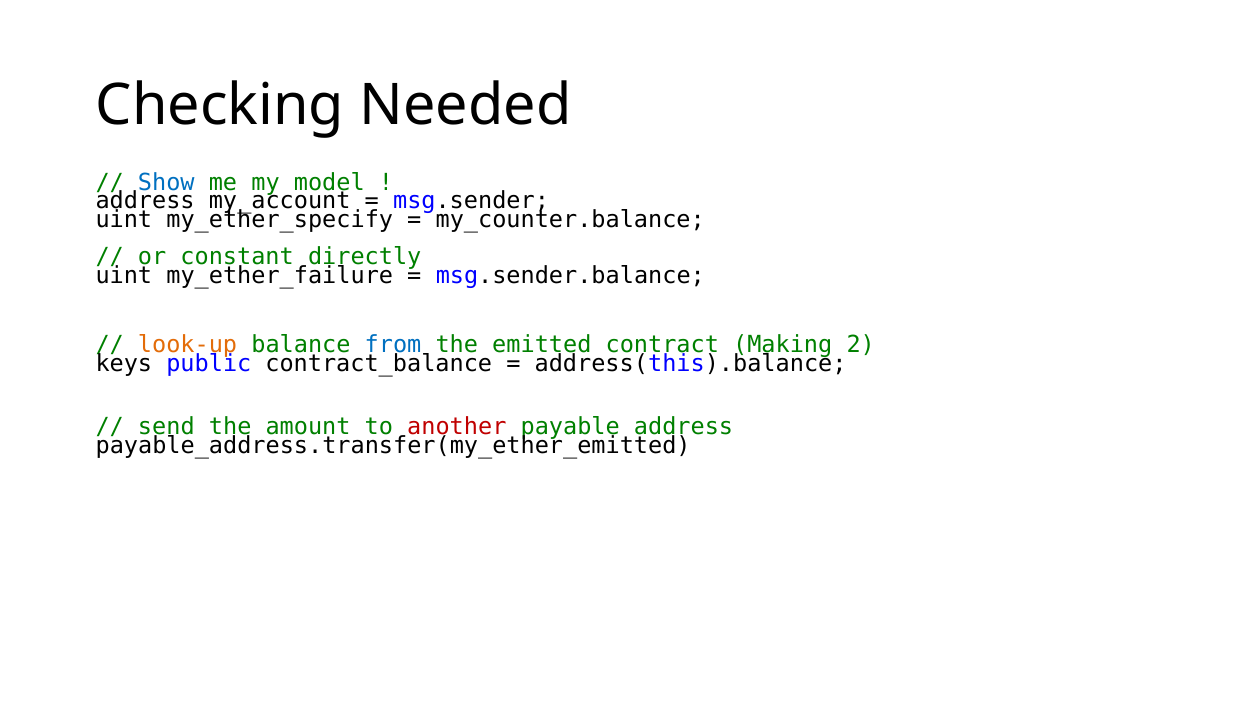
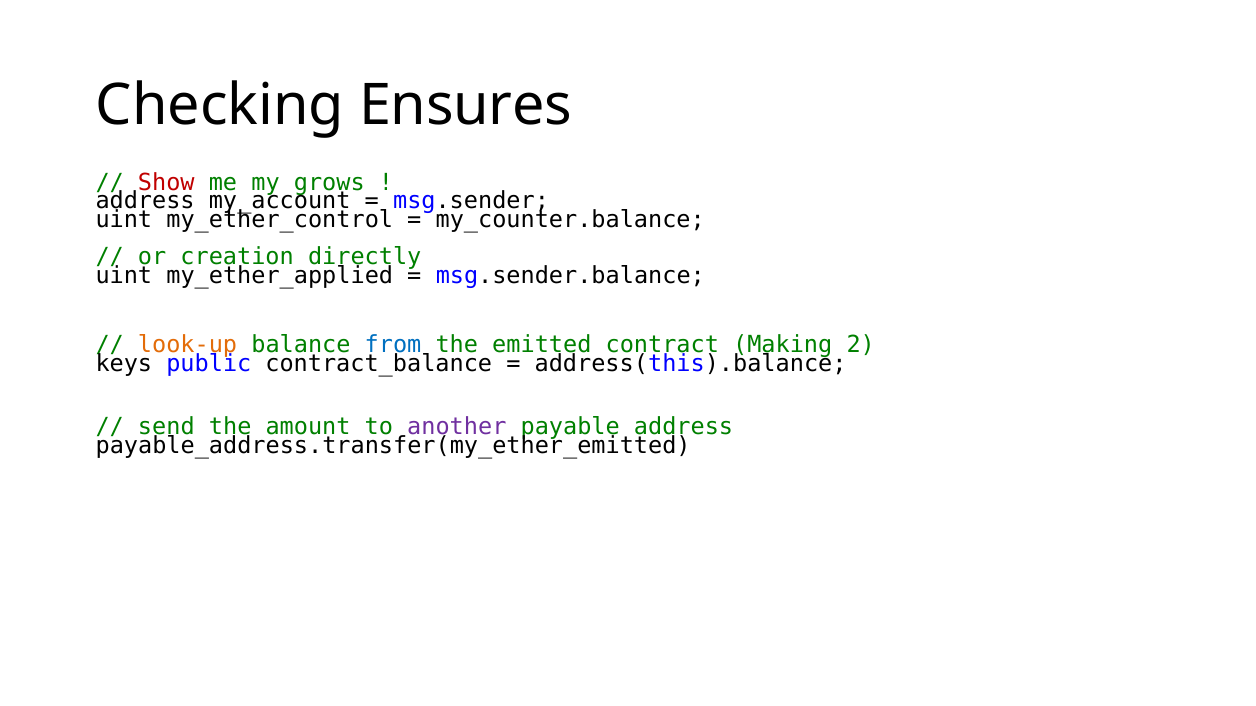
Needed: Needed -> Ensures
Show colour: blue -> red
model: model -> grows
my_ether_specify: my_ether_specify -> my_ether_control
constant: constant -> creation
my_ether_failure: my_ether_failure -> my_ether_applied
another colour: red -> purple
